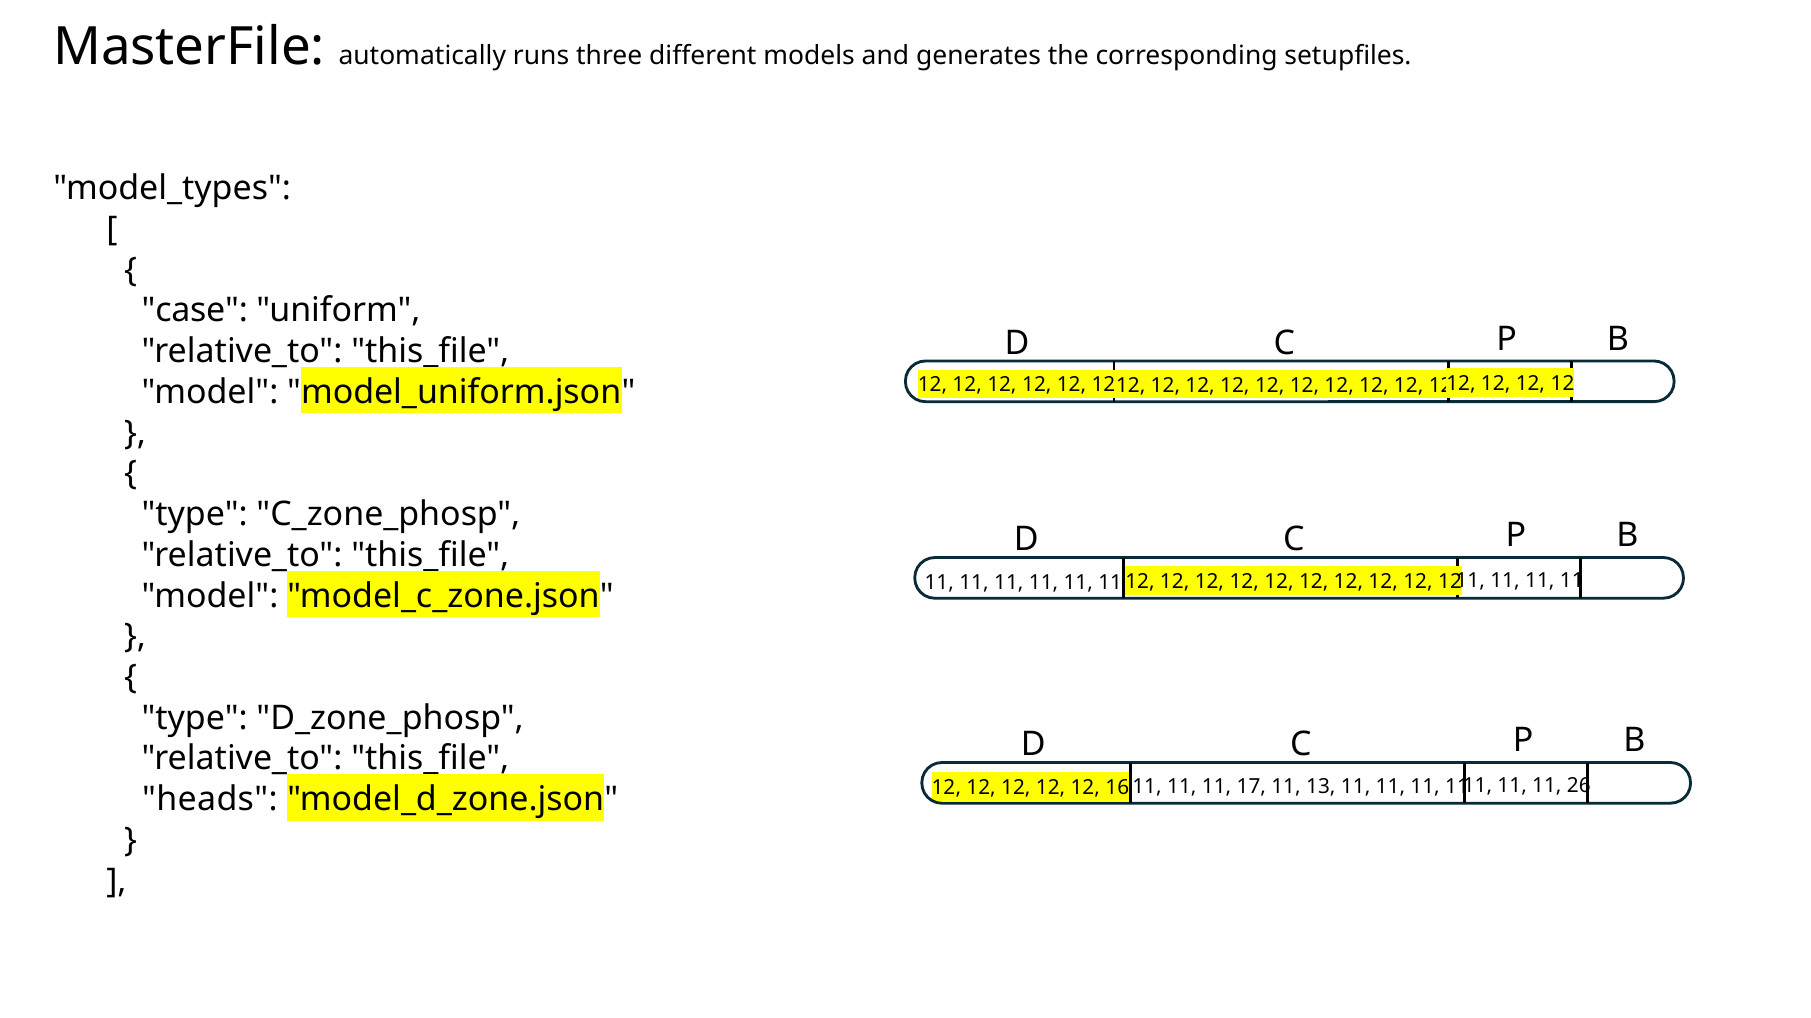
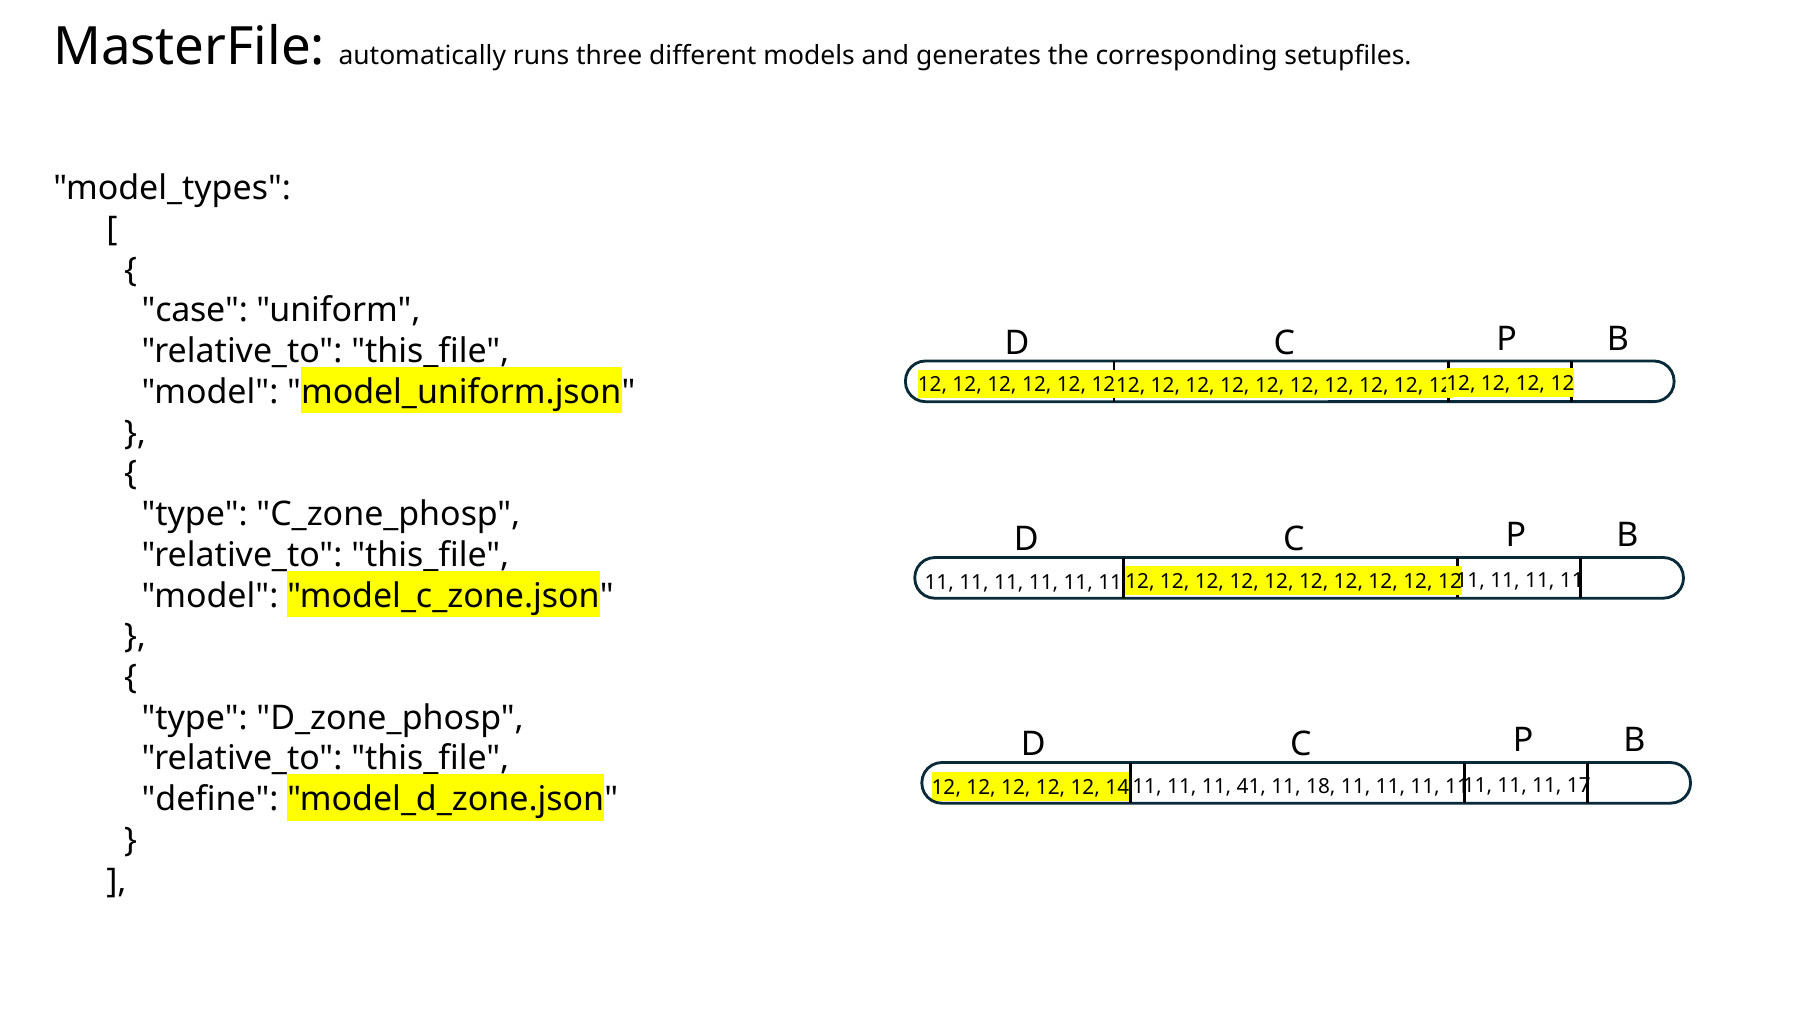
17: 17 -> 41
13: 13 -> 18
26: 26 -> 17
16: 16 -> 14
heads: heads -> define
